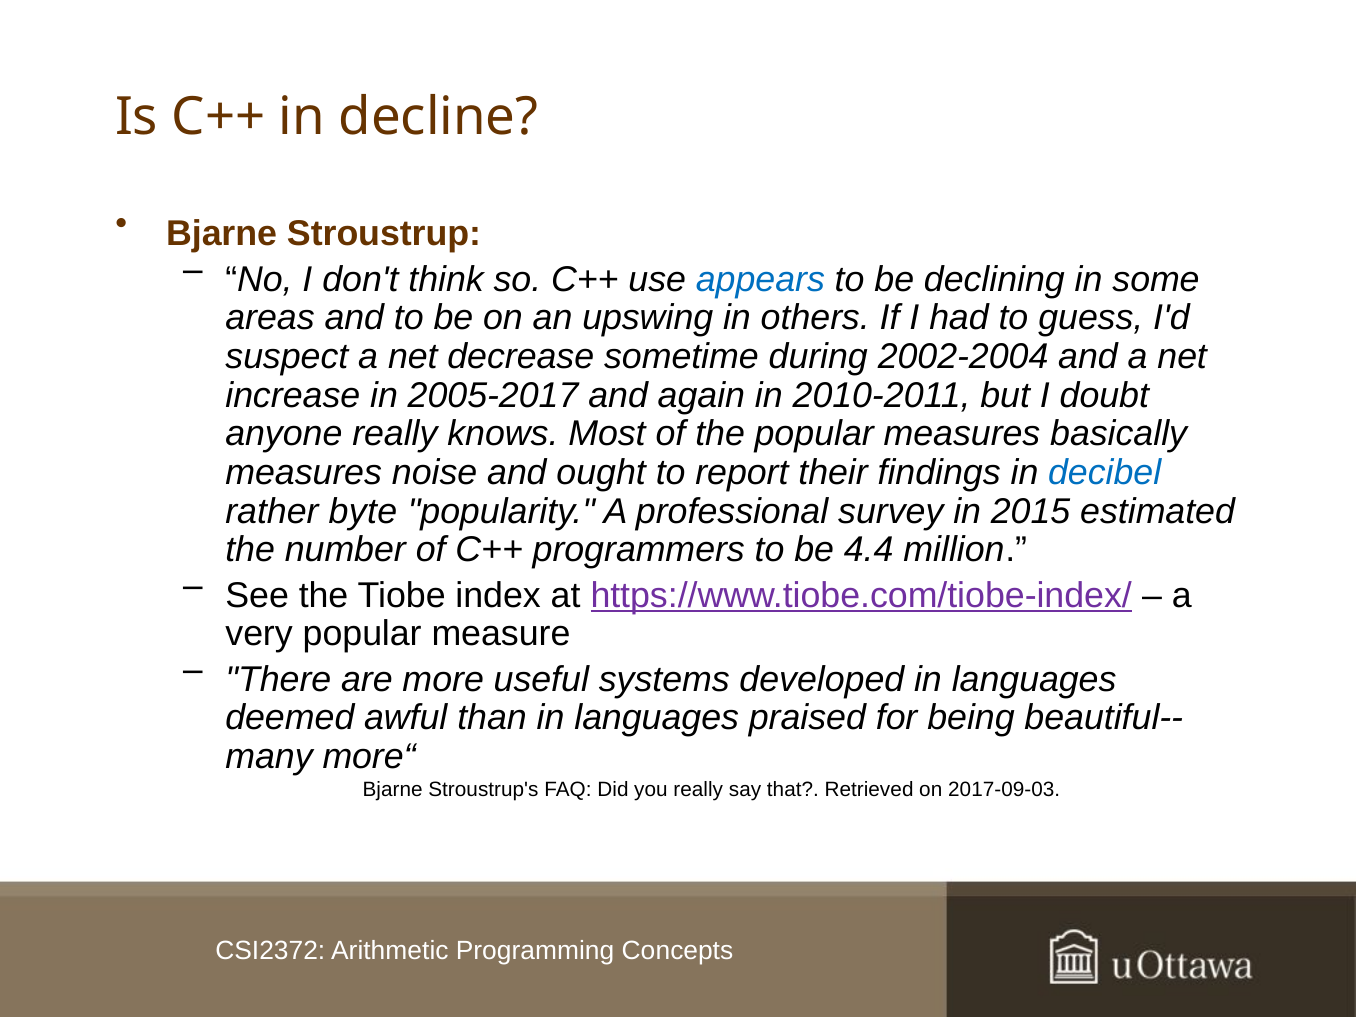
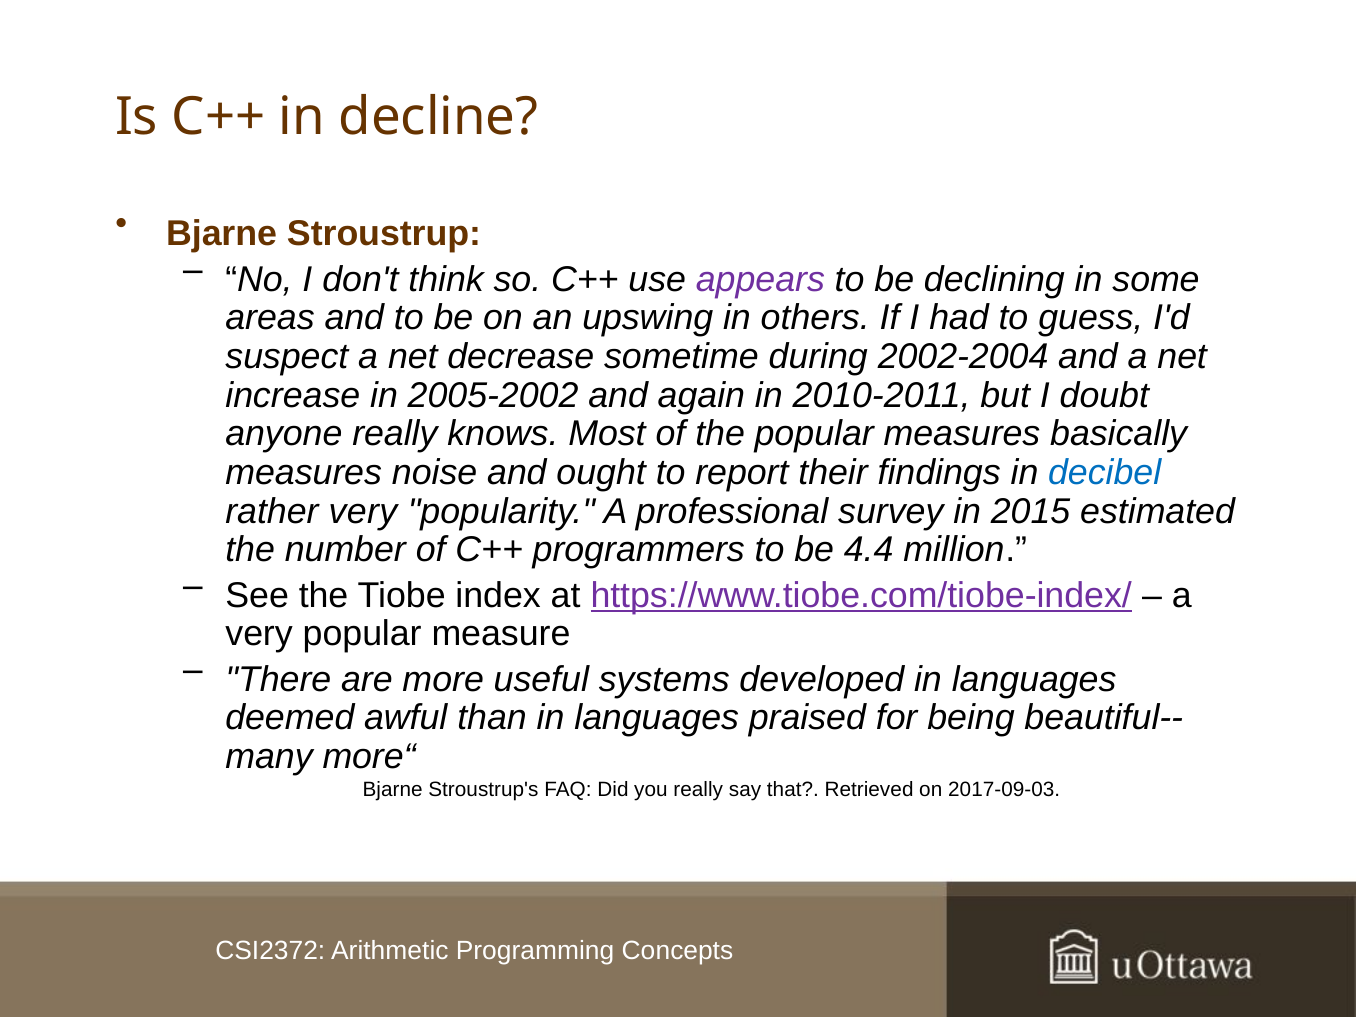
appears colour: blue -> purple
2005-2017: 2005-2017 -> 2005-2002
rather byte: byte -> very
